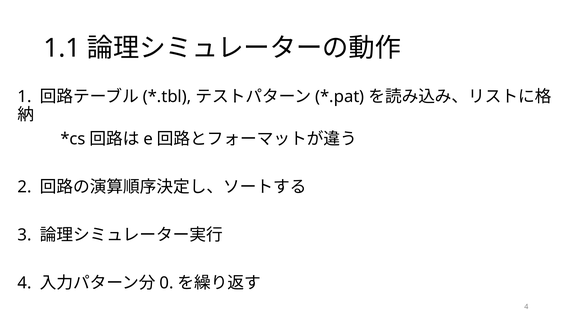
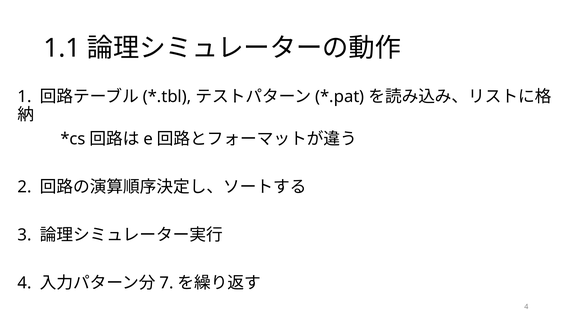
0: 0 -> 7
